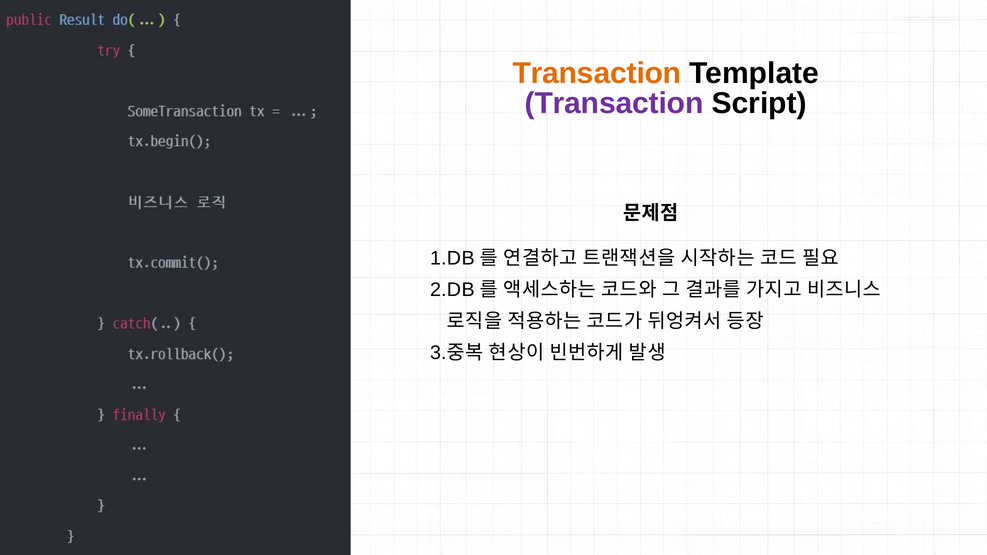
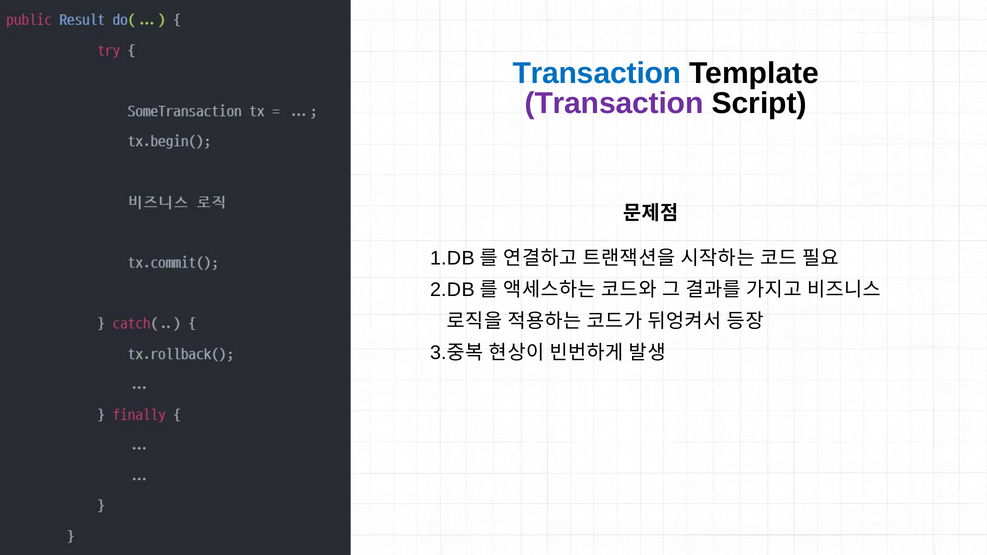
Transaction at (597, 73) colour: orange -> blue
